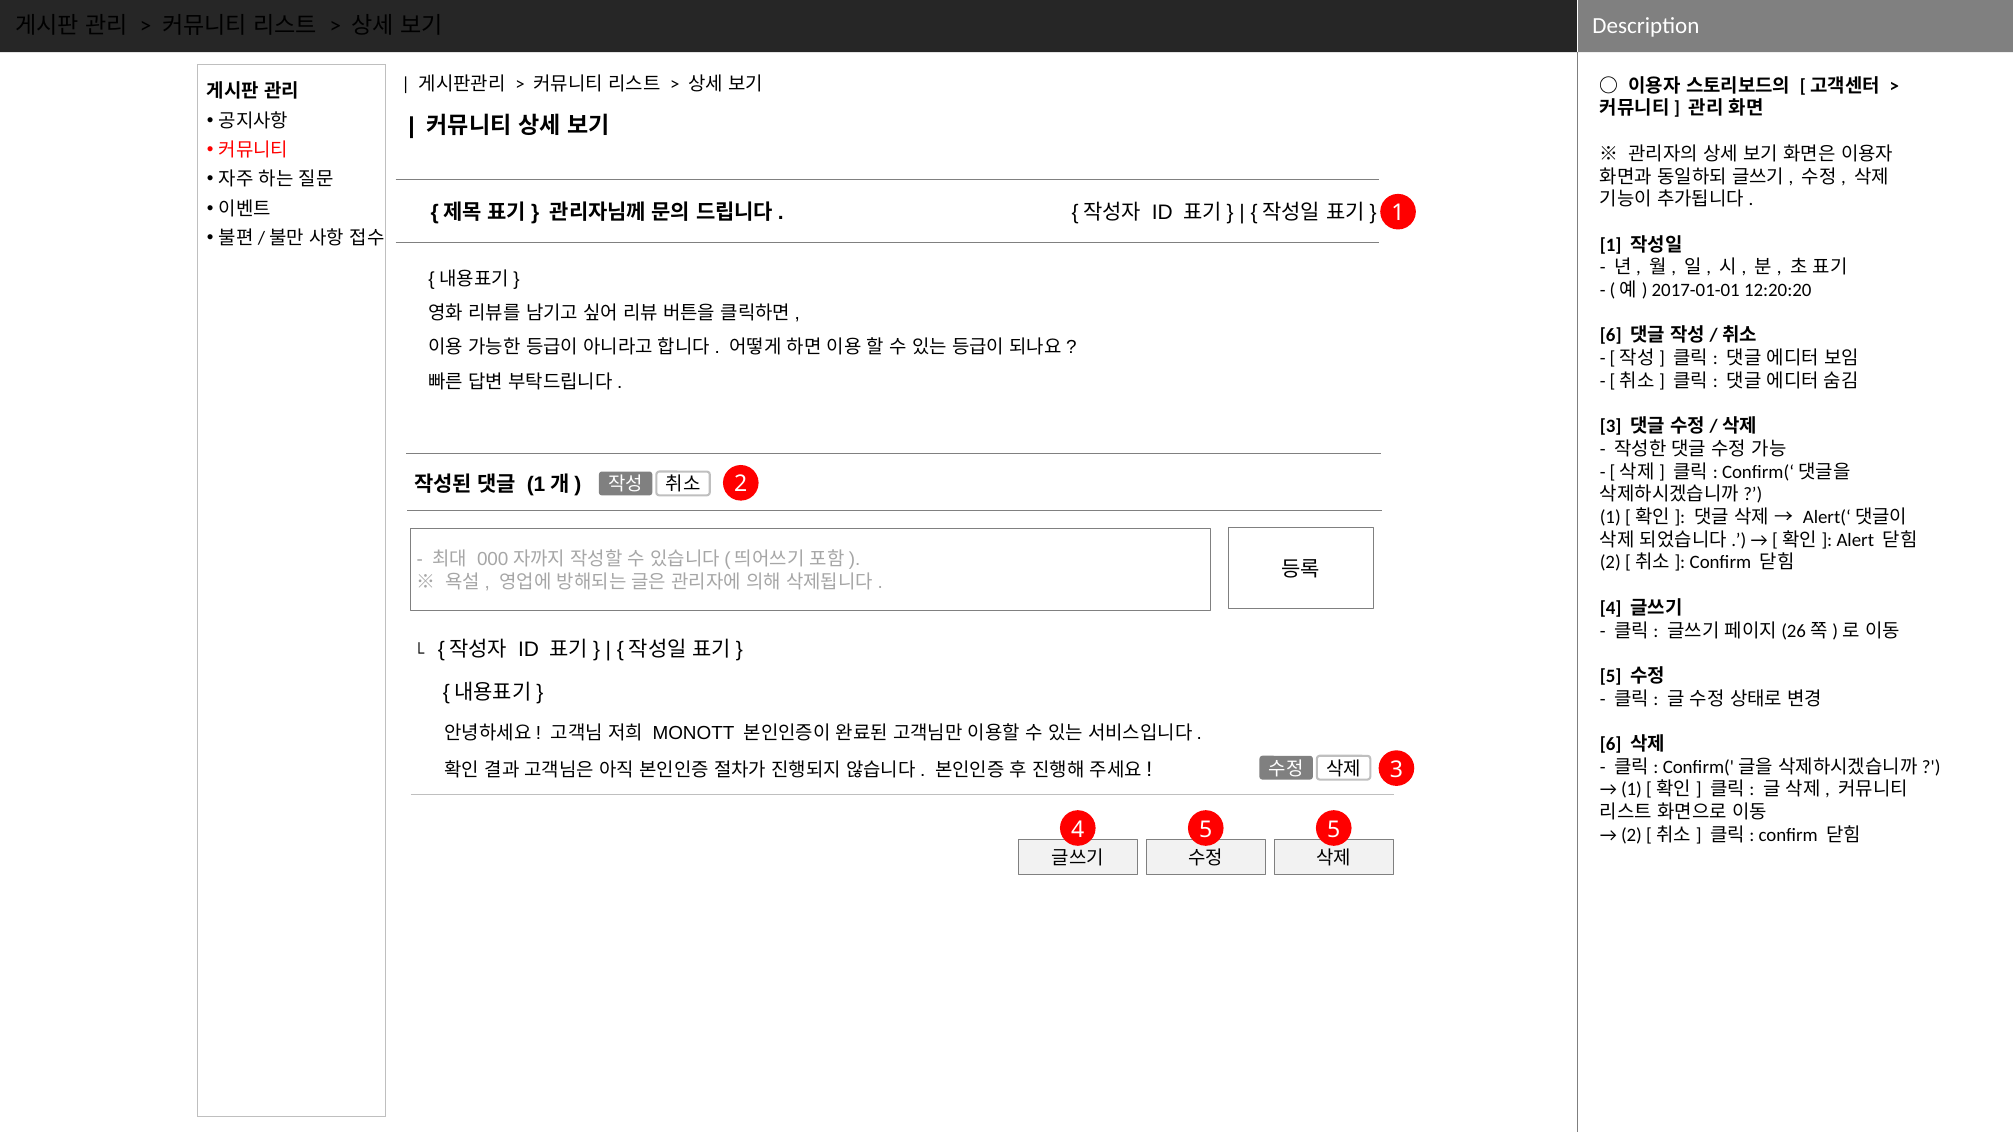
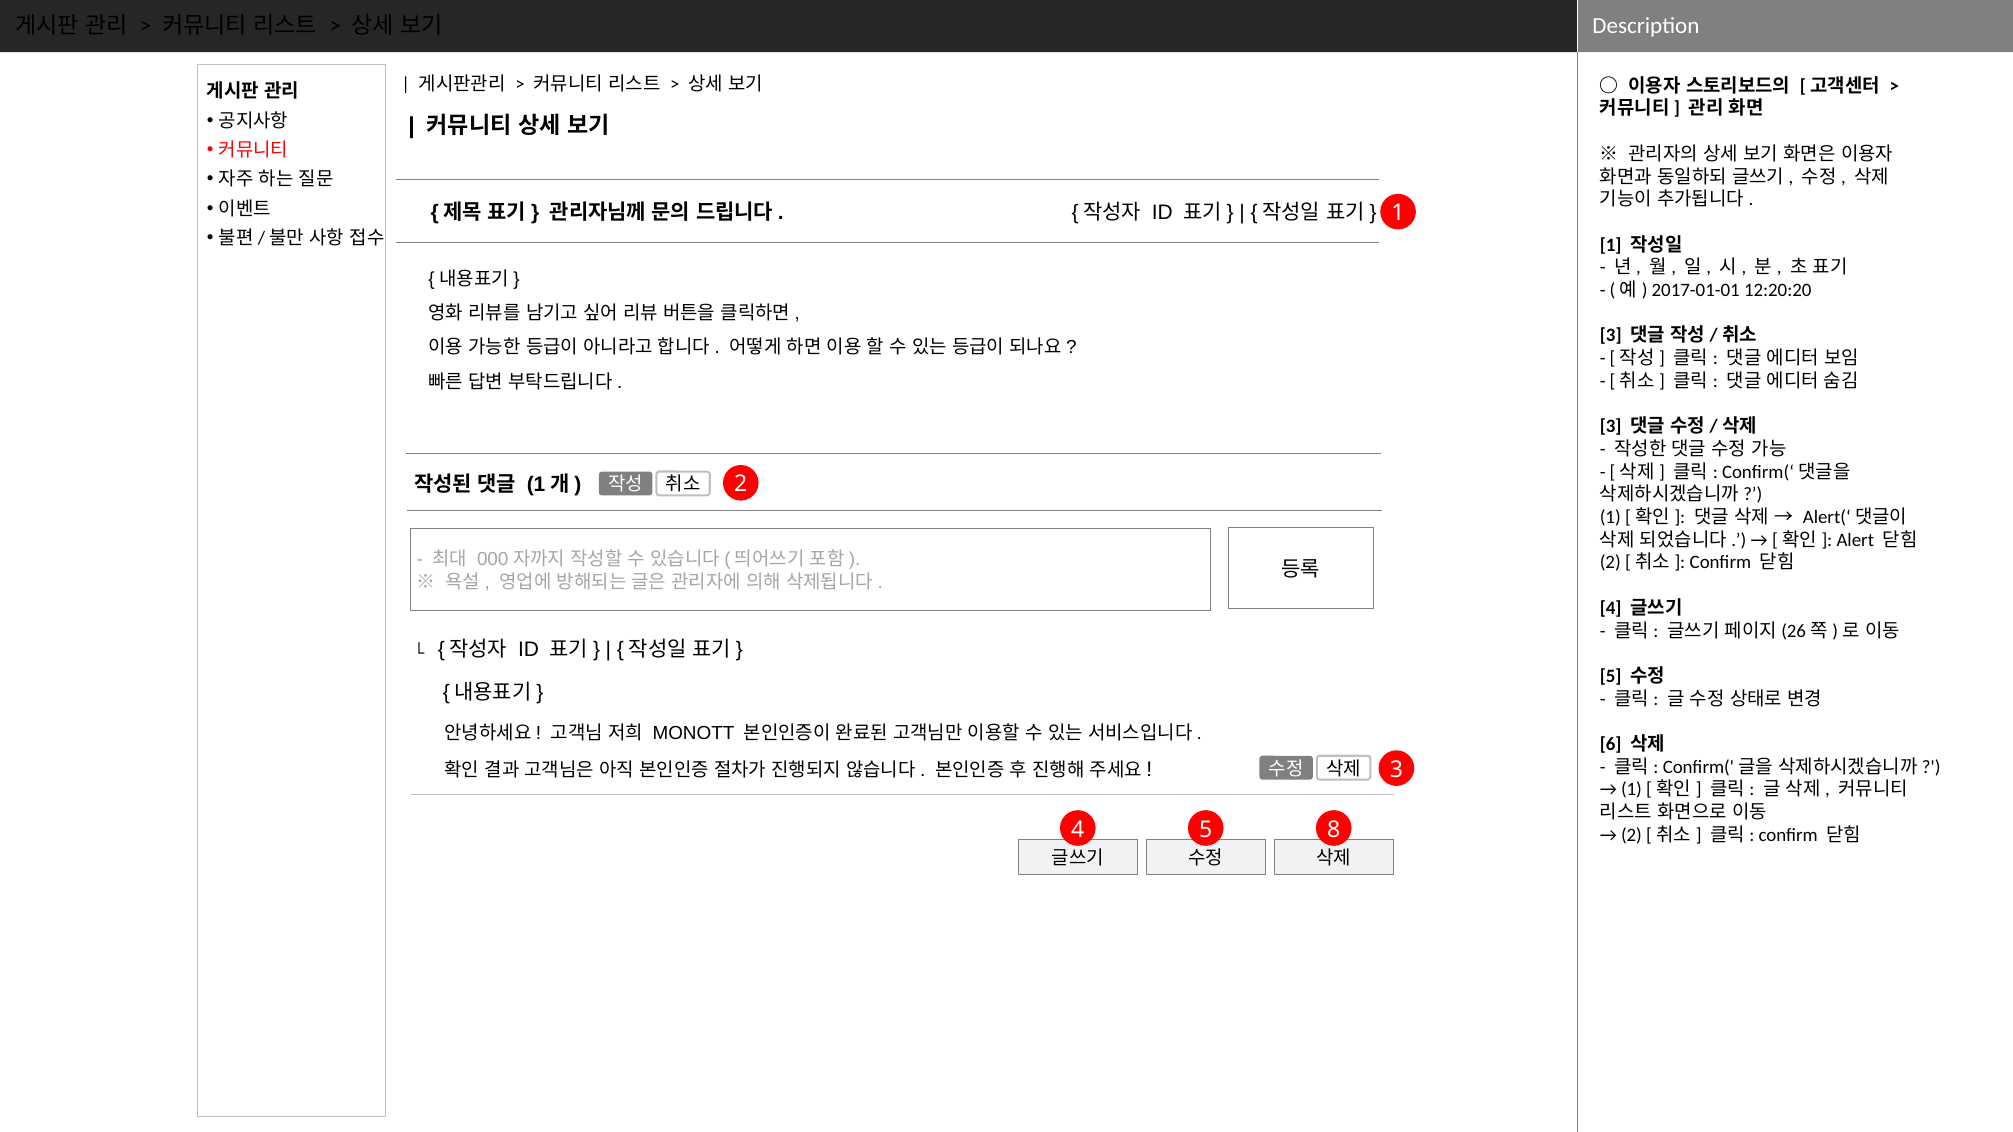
6 at (1611, 336): 6 -> 3
5 5: 5 -> 8
